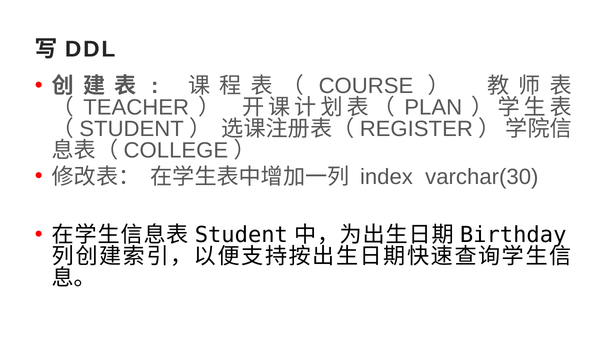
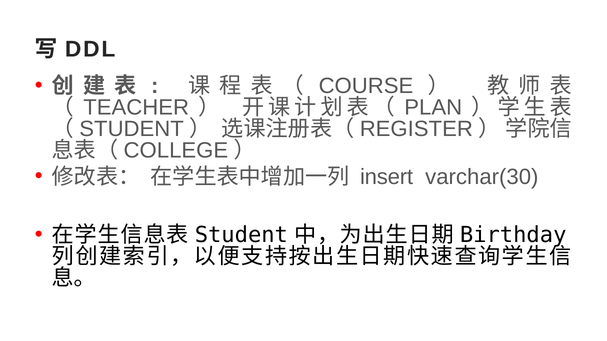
index: index -> insert
